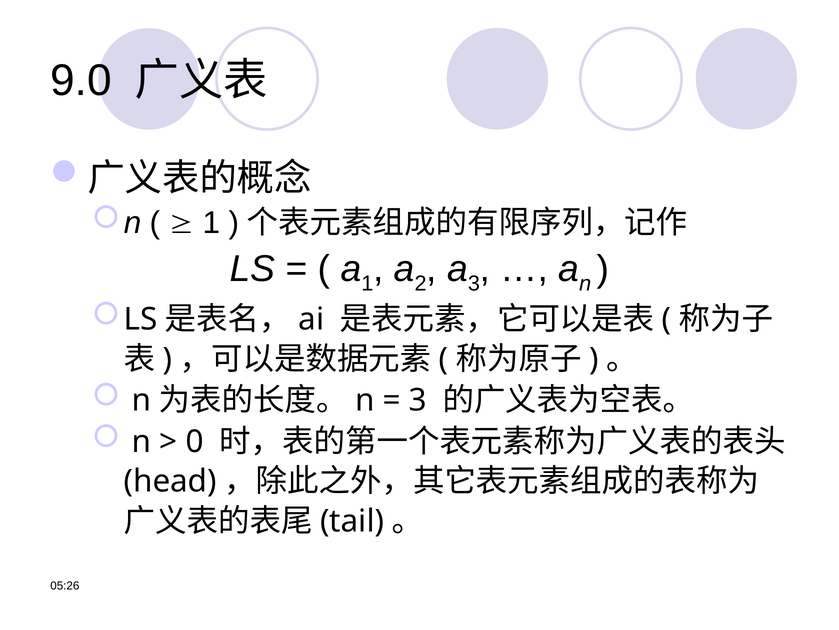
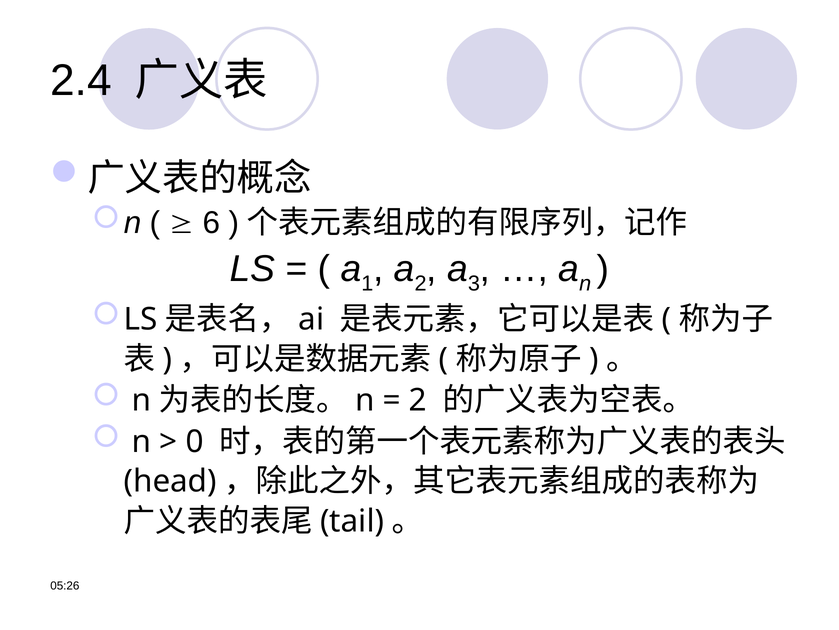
9.0: 9.0 -> 2.4
1 at (211, 223): 1 -> 6
3 at (418, 400): 3 -> 2
